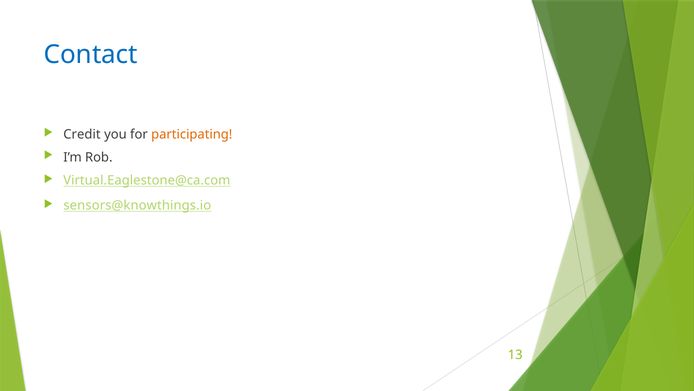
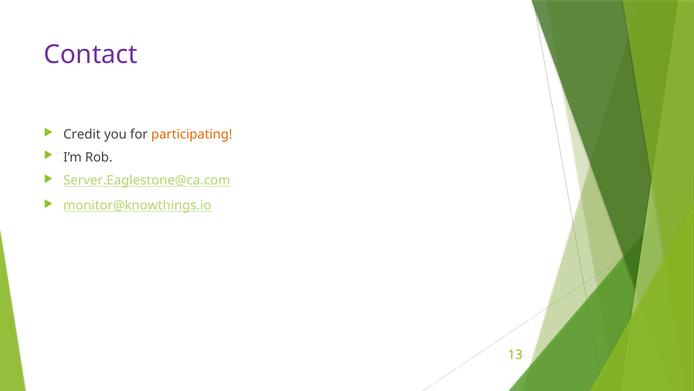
Contact colour: blue -> purple
Virtual.Eaglestone@ca.com: Virtual.Eaglestone@ca.com -> Server.Eaglestone@ca.com
sensors@knowthings.io: sensors@knowthings.io -> monitor@knowthings.io
